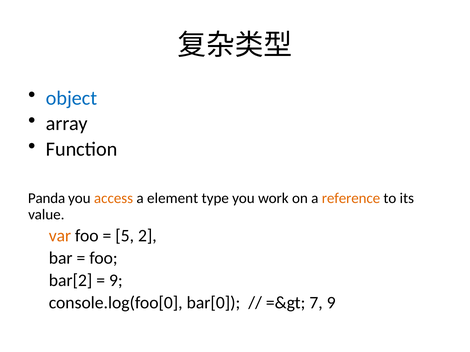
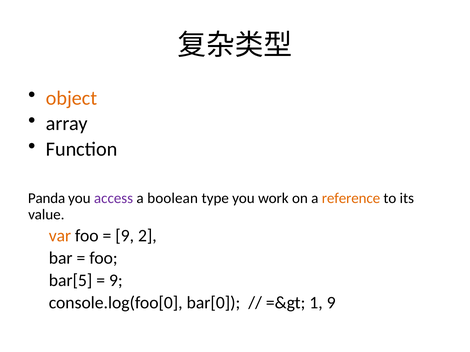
object colour: blue -> orange
access colour: orange -> purple
element: element -> boolean
5 at (125, 236): 5 -> 9
bar[2: bar[2 -> bar[5
7: 7 -> 1
